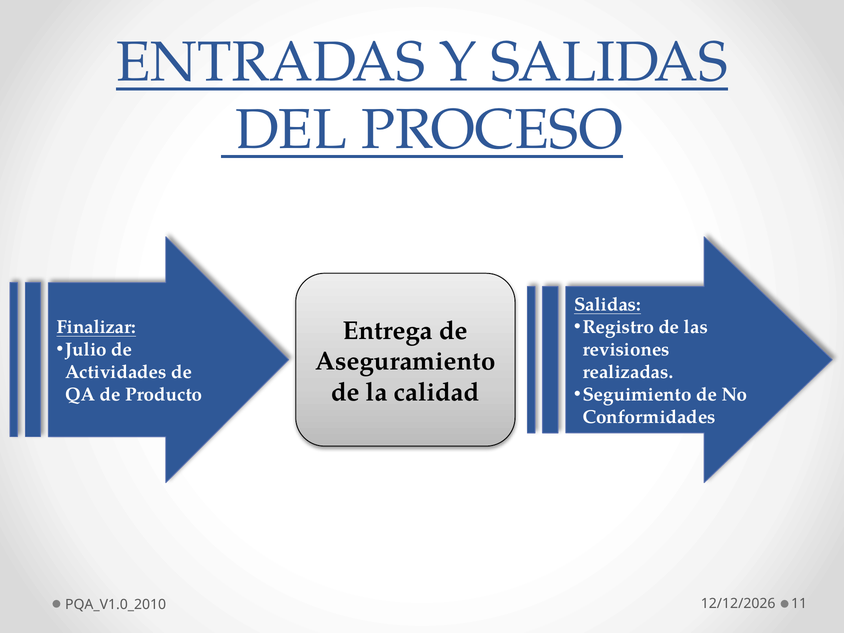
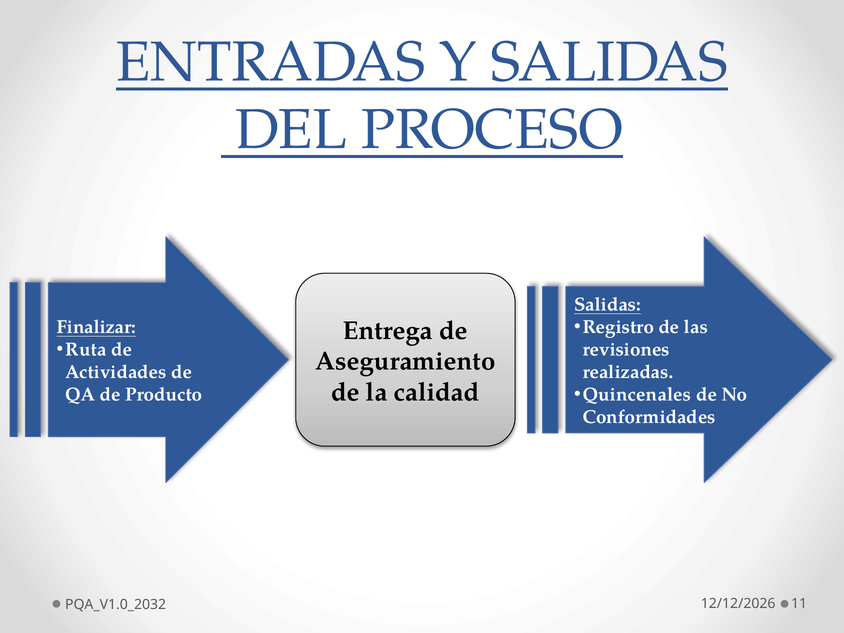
Julio: Julio -> Ruta
Seguimiento: Seguimiento -> Quincenales
PQA_V1.0_2010: PQA_V1.0_2010 -> PQA_V1.0_2032
